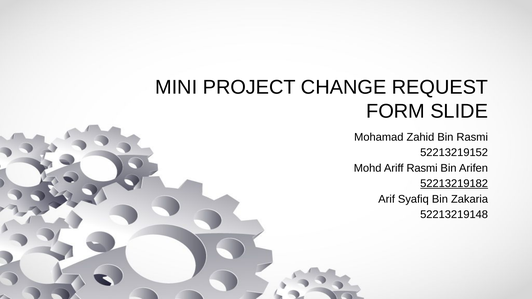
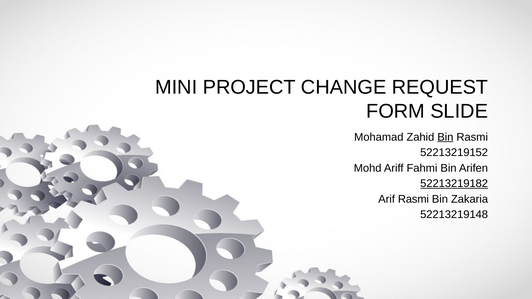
Bin at (445, 137) underline: none -> present
Ariff Rasmi: Rasmi -> Fahmi
Arif Syafiq: Syafiq -> Rasmi
